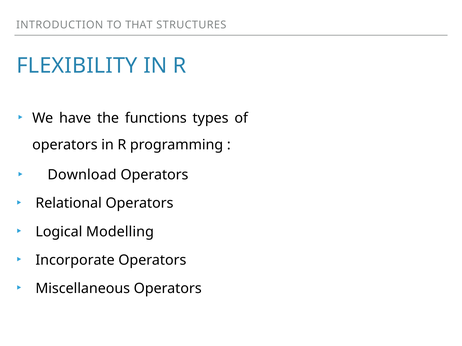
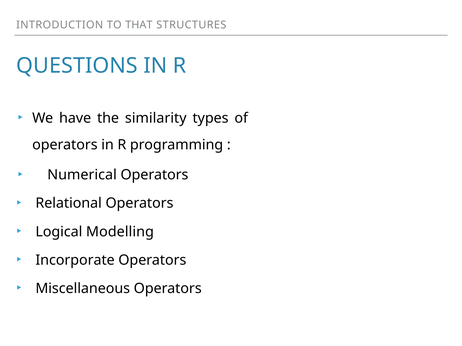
FLEXIBILITY: FLEXIBILITY -> QUESTIONS
functions: functions -> similarity
Download: Download -> Numerical
